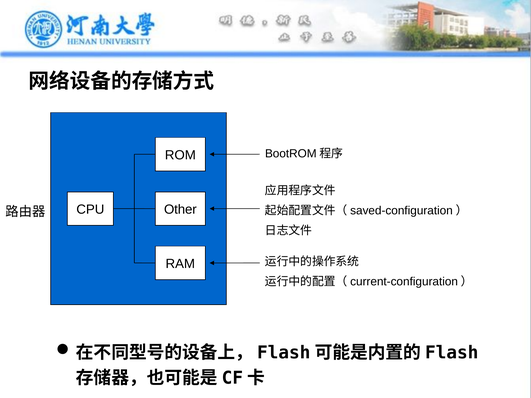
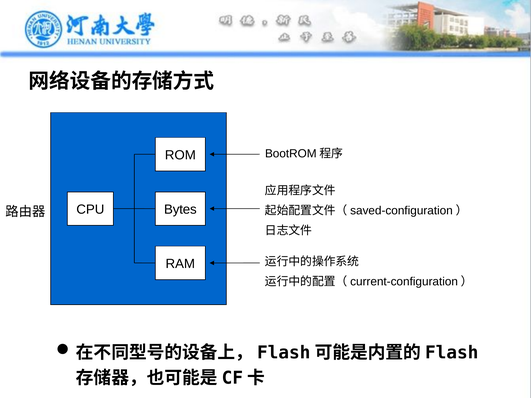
Other: Other -> Bytes
